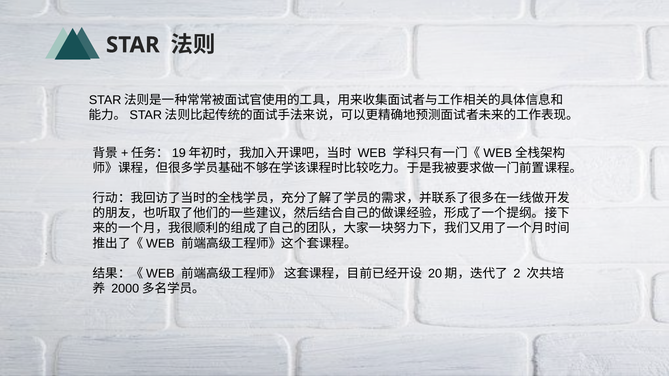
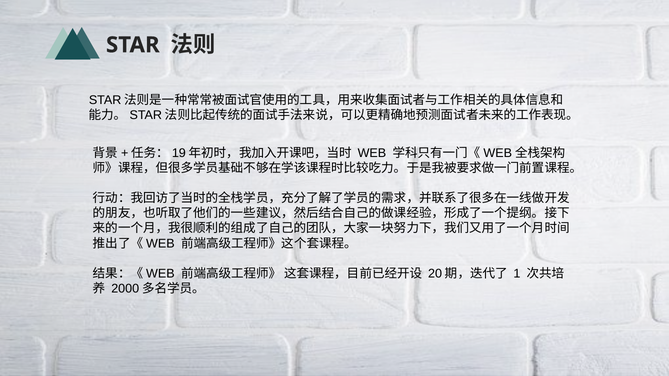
2: 2 -> 1
